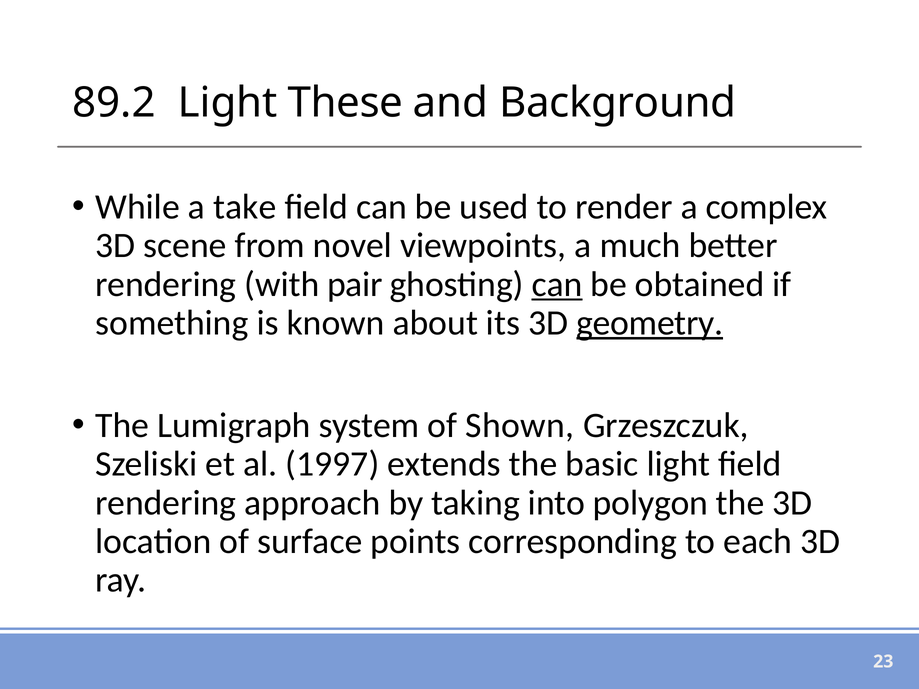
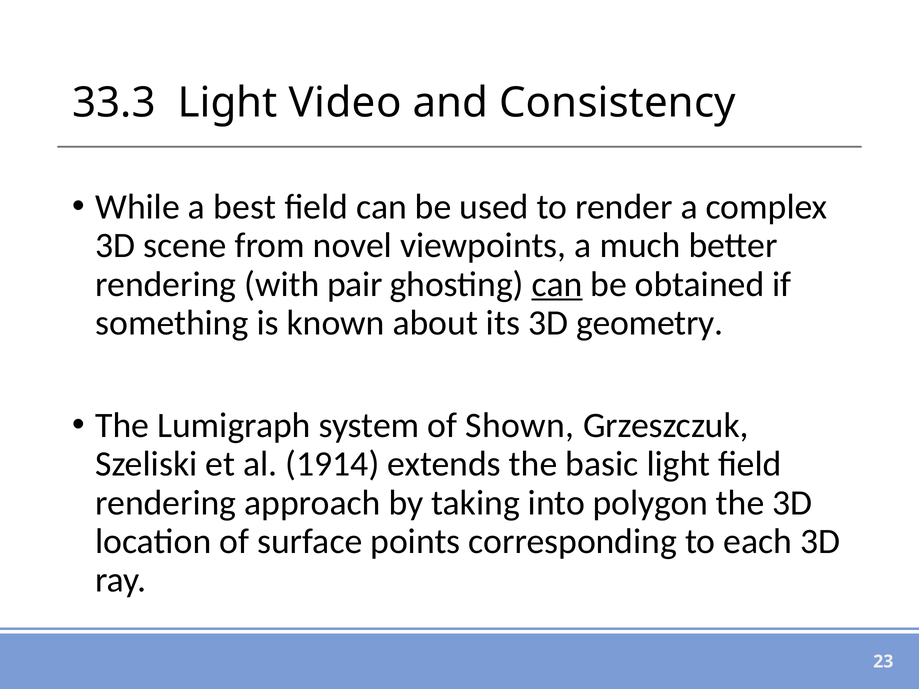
89.2: 89.2 -> 33.3
These: These -> Video
Background: Background -> Consistency
take: take -> best
geometry underline: present -> none
1997: 1997 -> 1914
